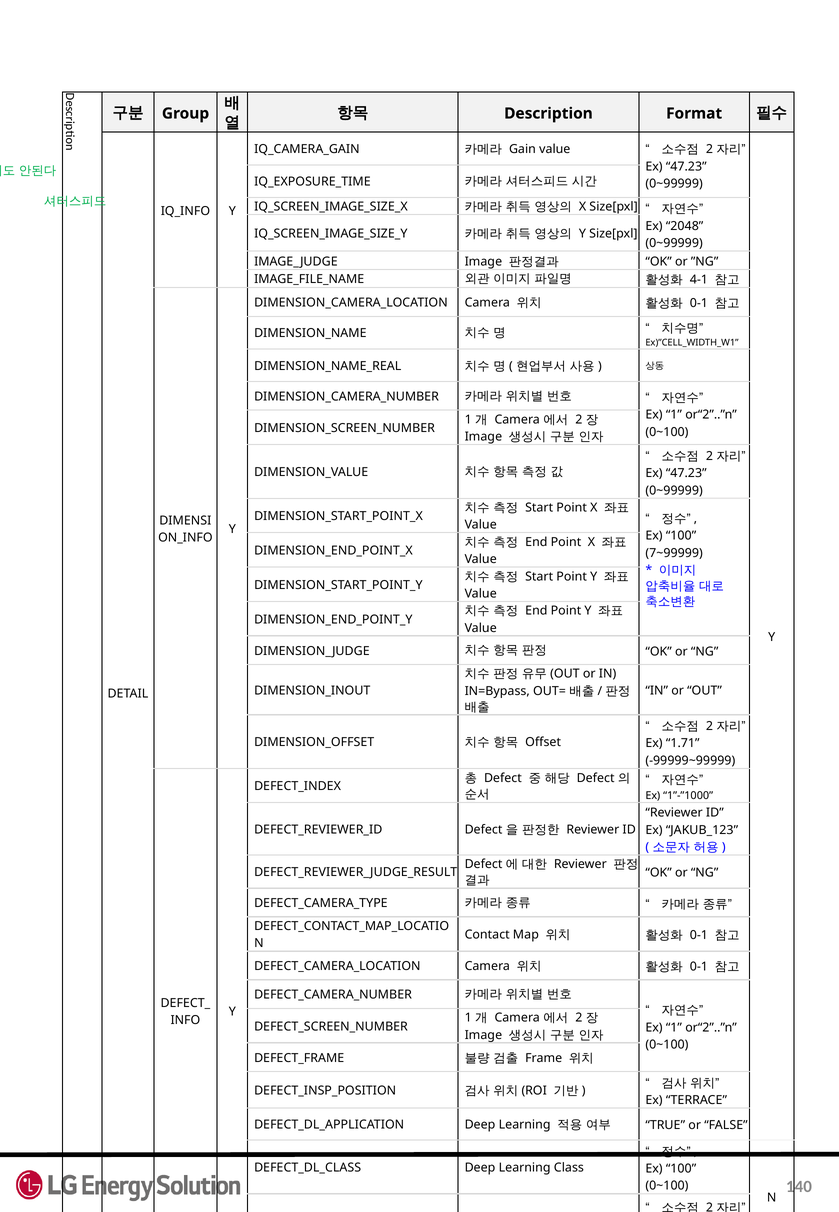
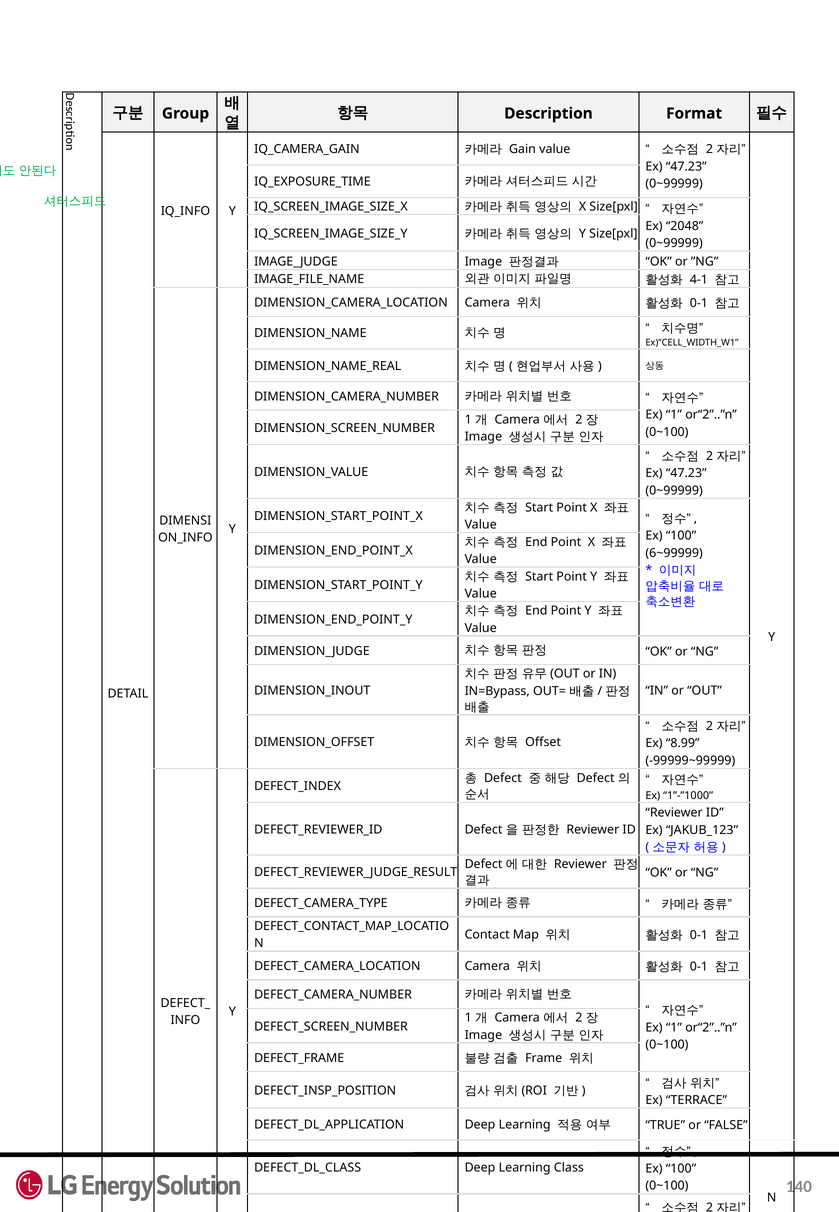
7~99999: 7~99999 -> 6~99999
1.71: 1.71 -> 8.99
